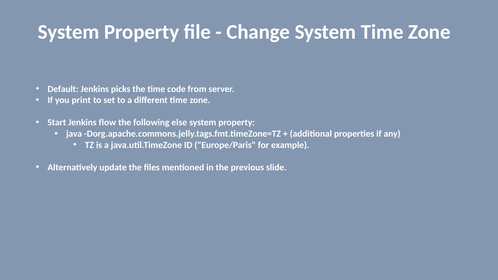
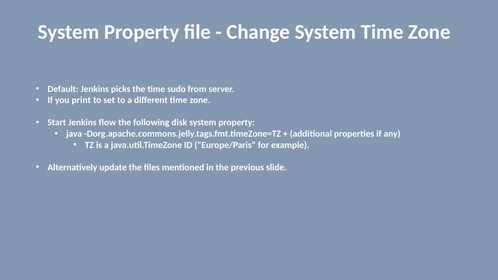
code: code -> sudo
else: else -> disk
